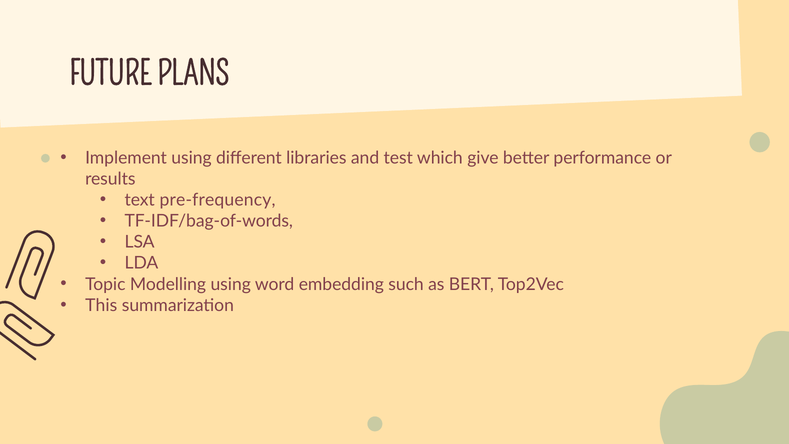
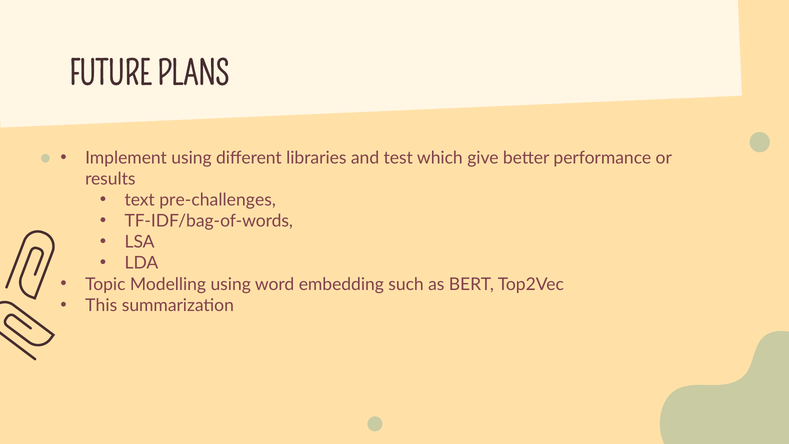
pre-frequency: pre-frequency -> pre-challenges
